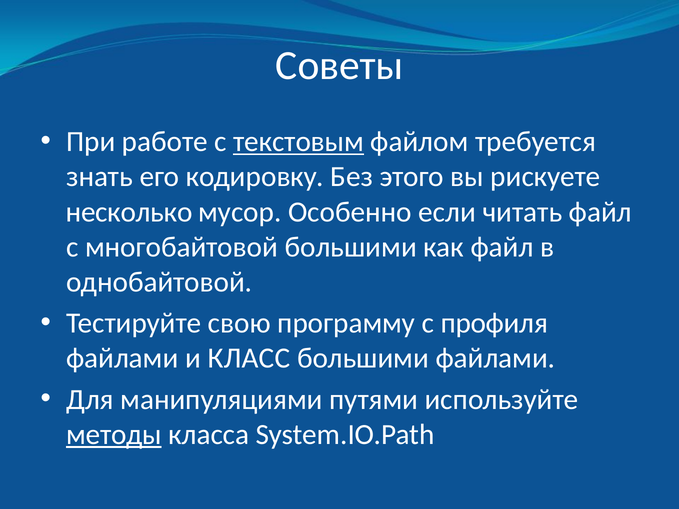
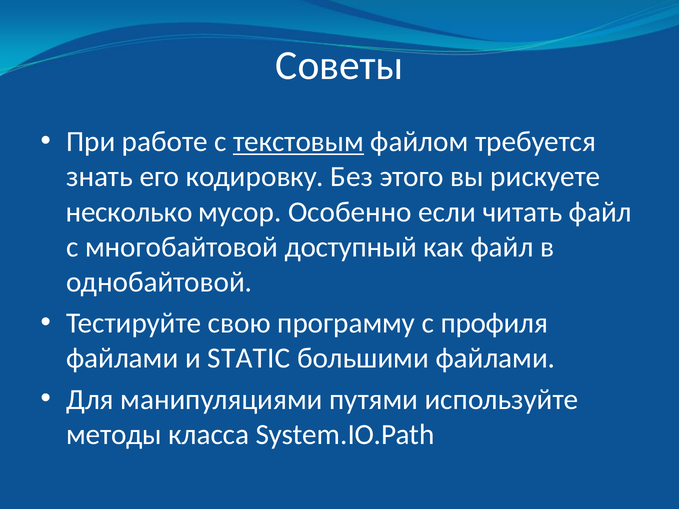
многобайтовой большими: большими -> доступный
КЛАСC: КЛАСC -> STATIC
методы underline: present -> none
